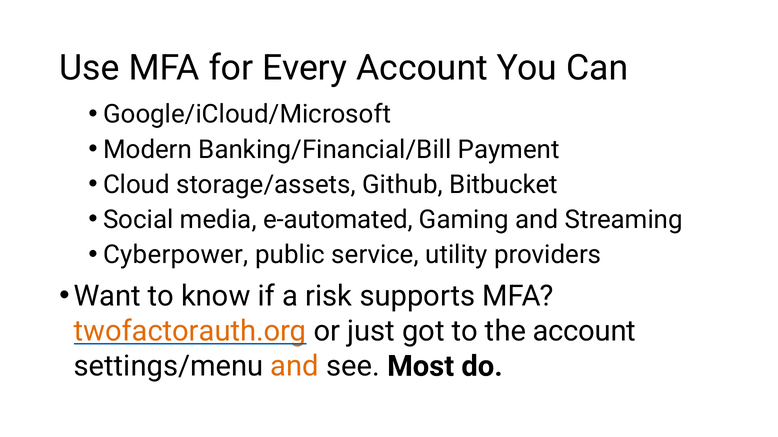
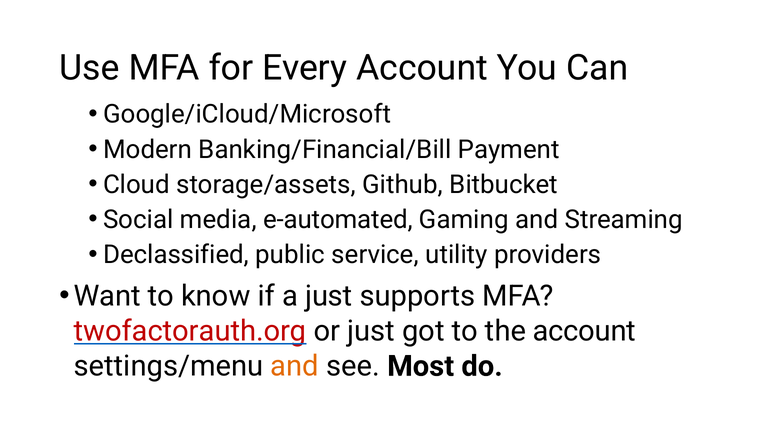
Cyberpower: Cyberpower -> Declassified
a risk: risk -> just
twofactorauth.org colour: orange -> red
